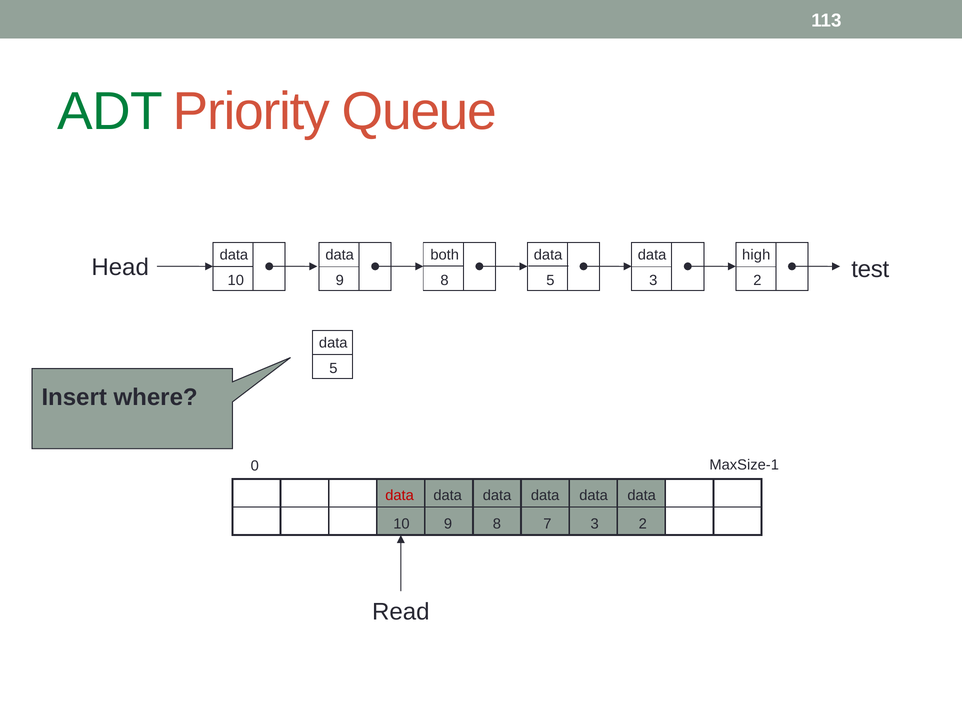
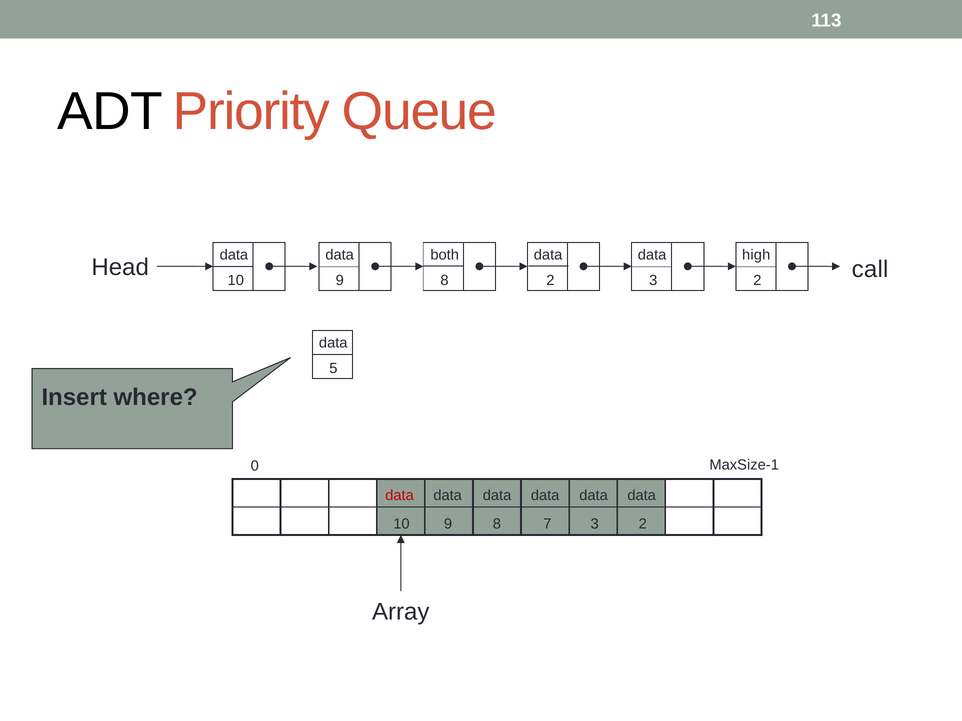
ADT colour: green -> black
test: test -> call
8 5: 5 -> 2
Read: Read -> Array
